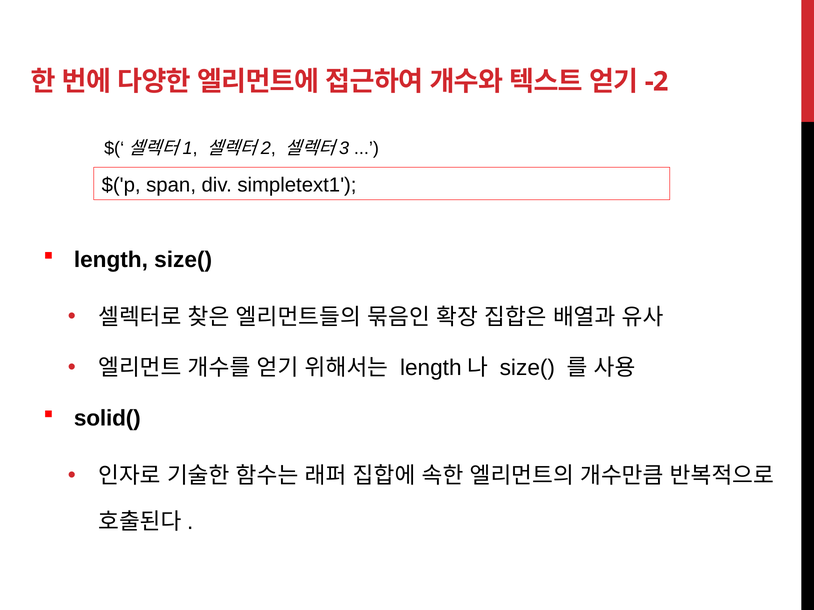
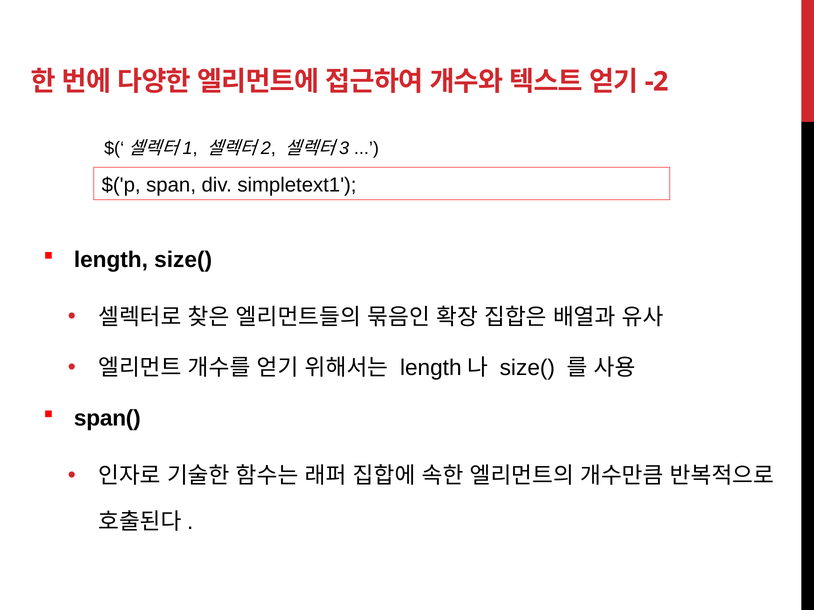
solid(: solid( -> span(
